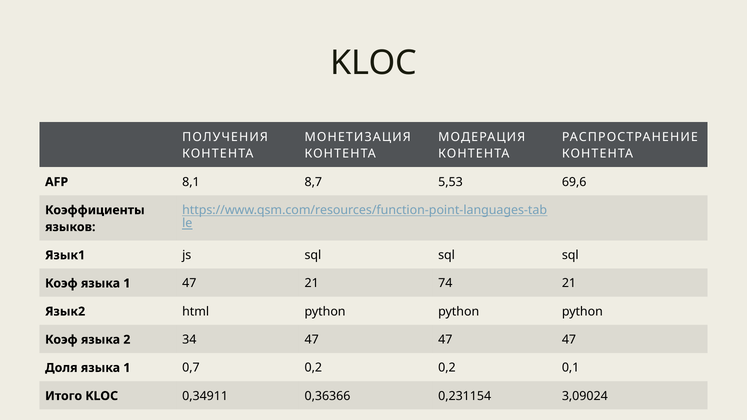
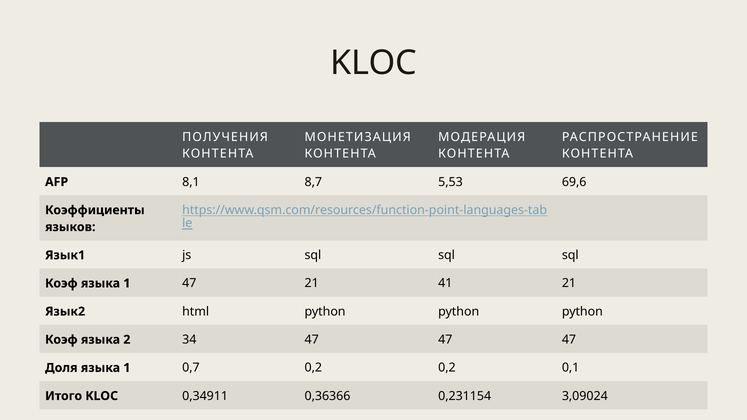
74: 74 -> 41
